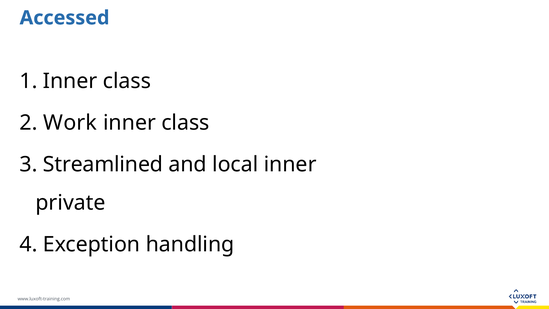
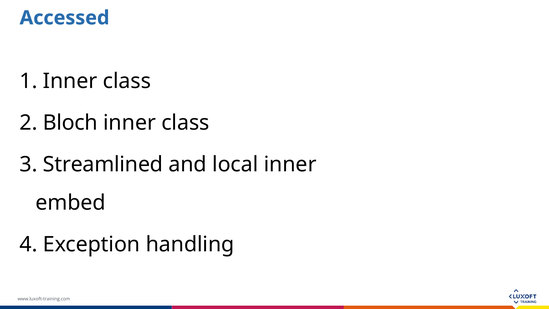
Work: Work -> Bloch
private: private -> embed
